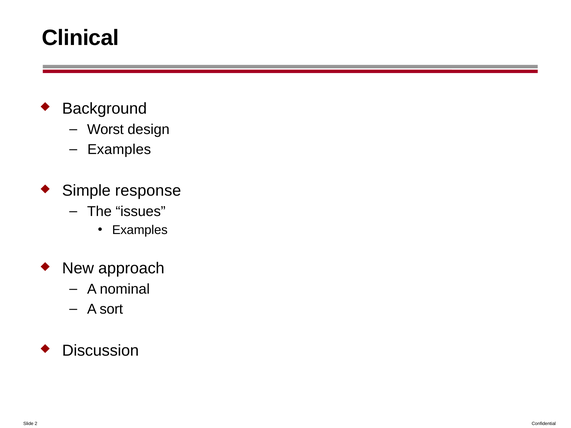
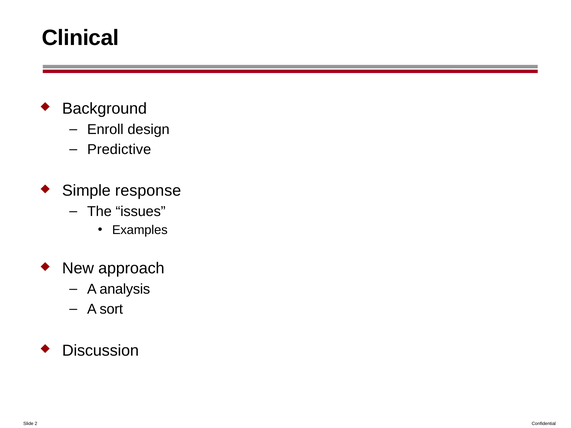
Worst: Worst -> Enroll
Examples at (119, 149): Examples -> Predictive
nominal: nominal -> analysis
